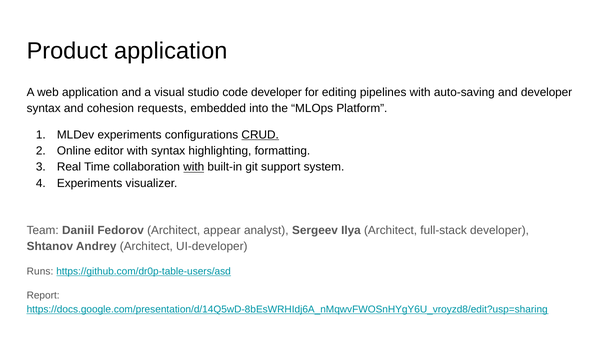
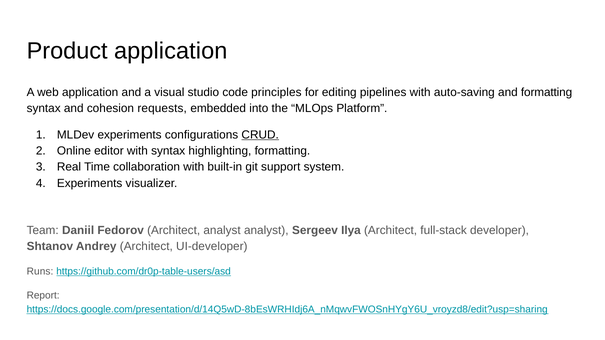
code developer: developer -> principles
and developer: developer -> formatting
with at (194, 167) underline: present -> none
Architect appear: appear -> analyst
